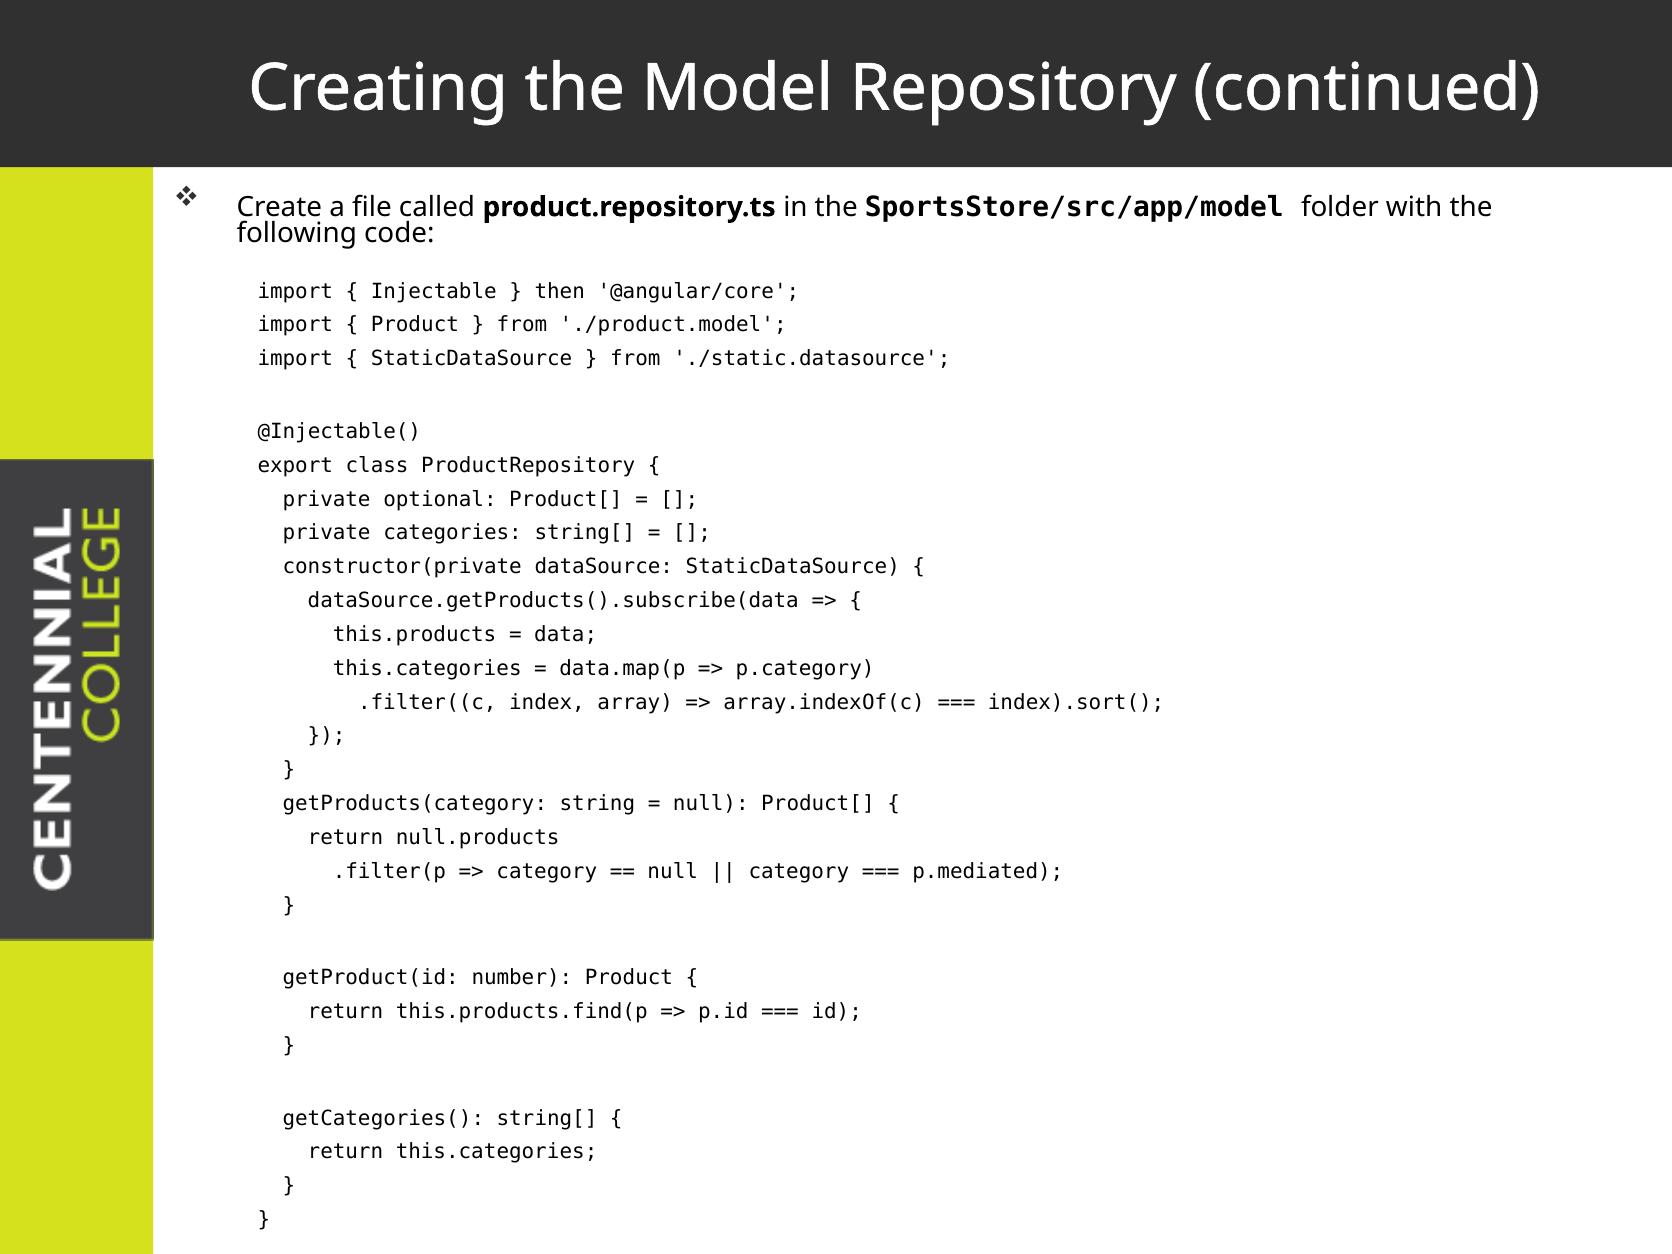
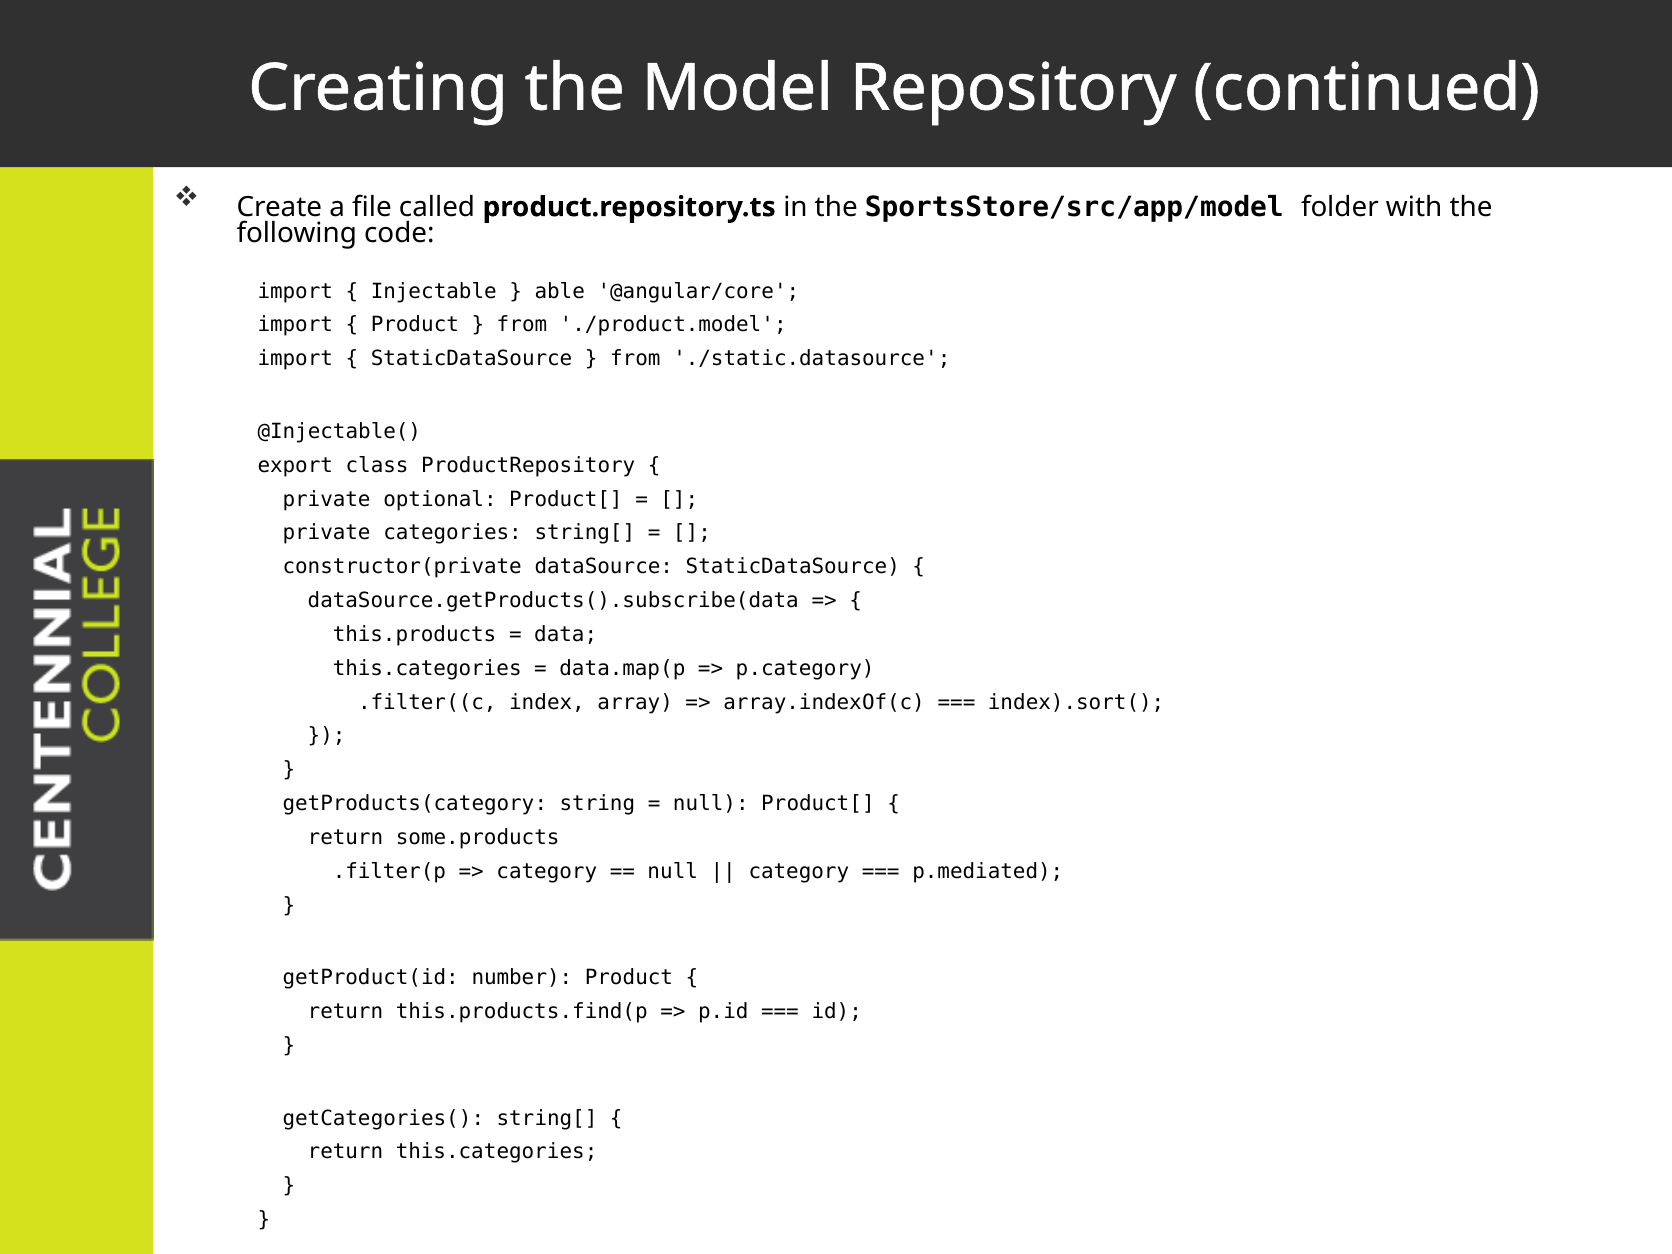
then: then -> able
null.products: null.products -> some.products
